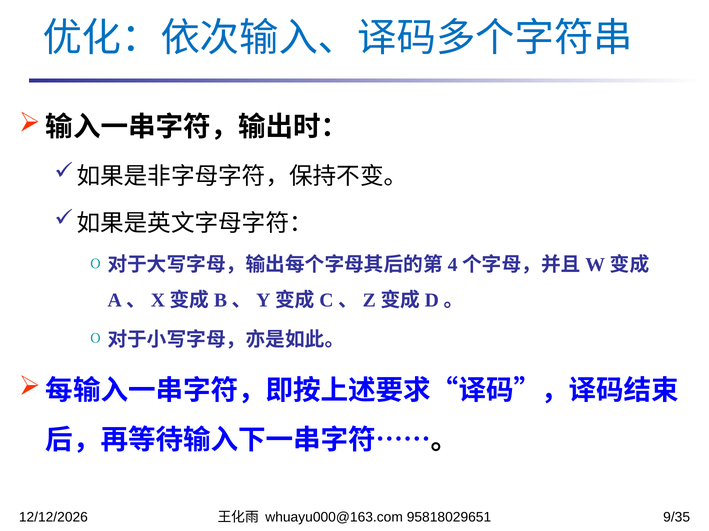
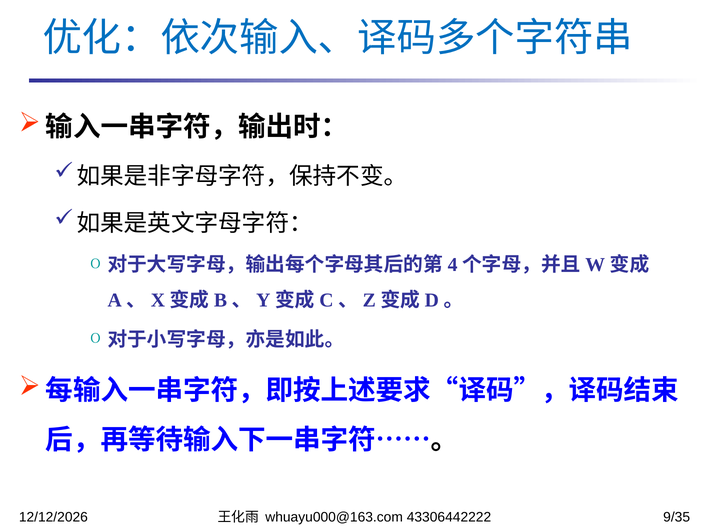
95818029651: 95818029651 -> 43306442222
